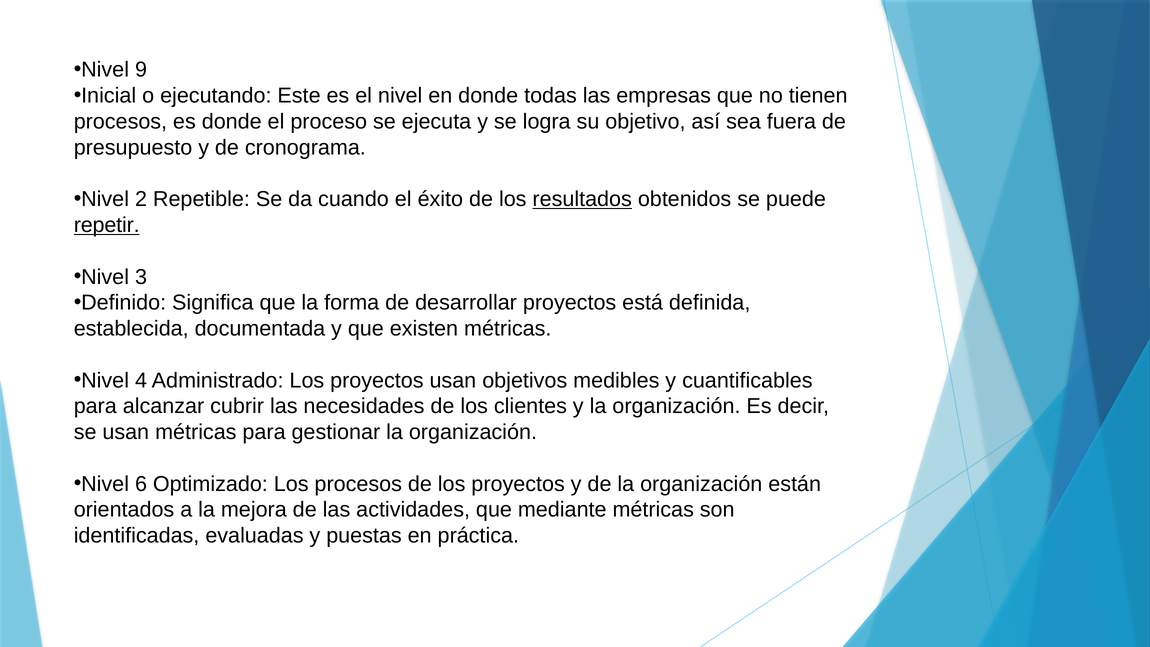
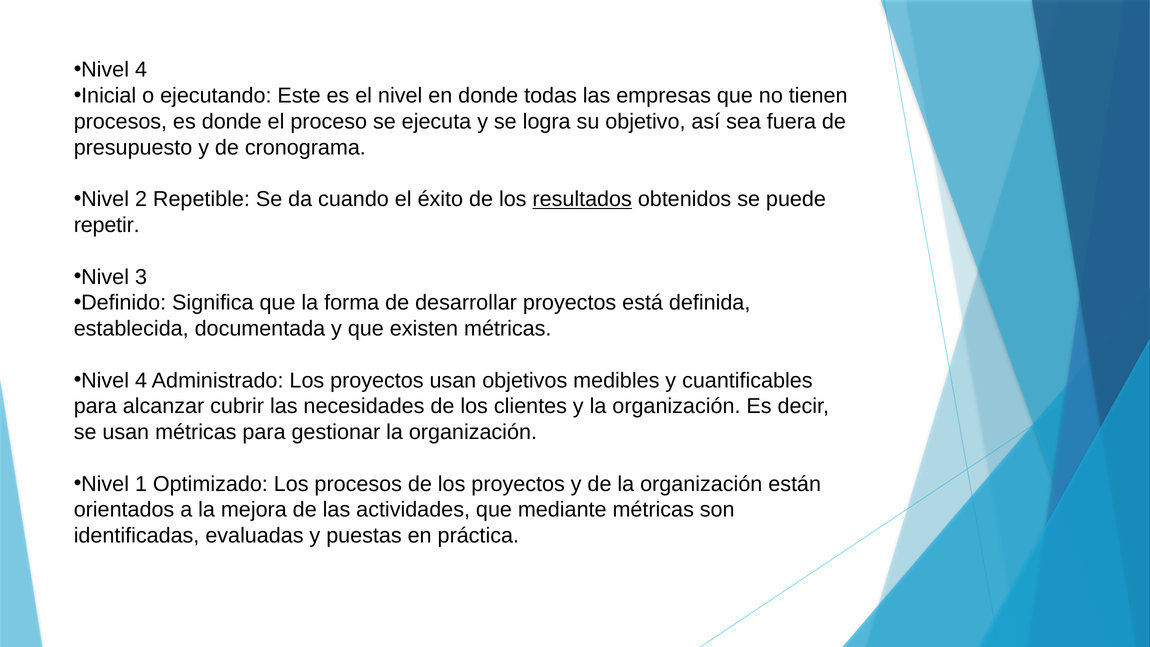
9 at (141, 70): 9 -> 4
repetir underline: present -> none
6: 6 -> 1
